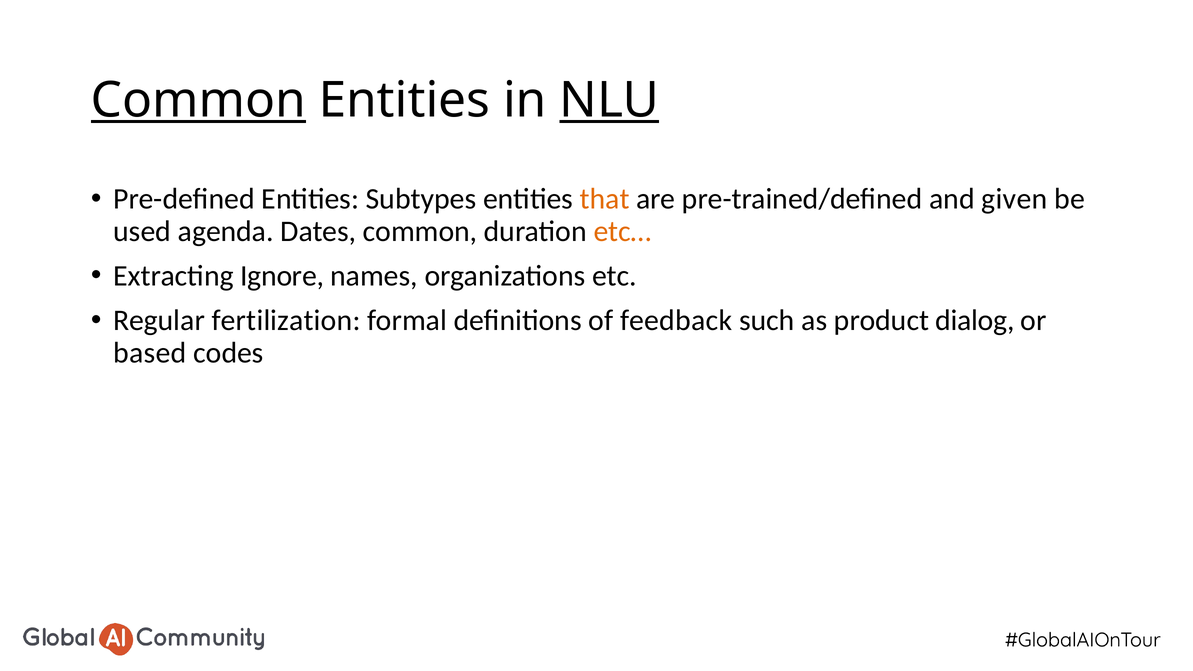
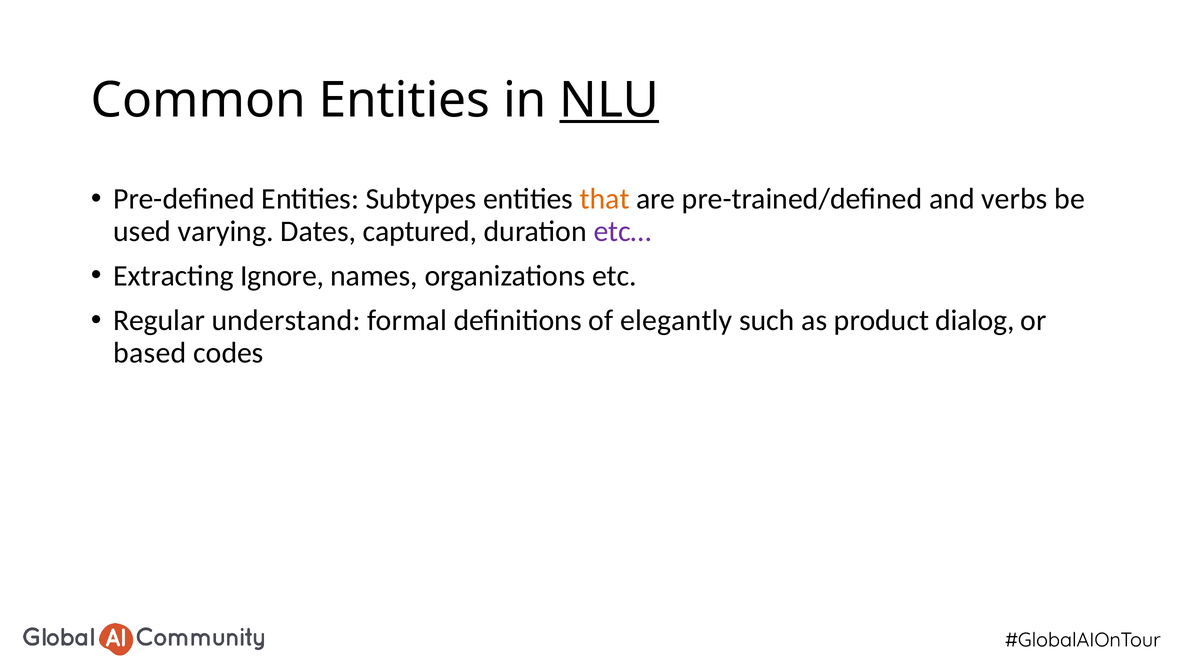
Common at (198, 100) underline: present -> none
given: given -> verbs
agenda: agenda -> varying
Dates common: common -> captured
etc… colour: orange -> purple
fertilization: fertilization -> understand
feedback: feedback -> elegantly
